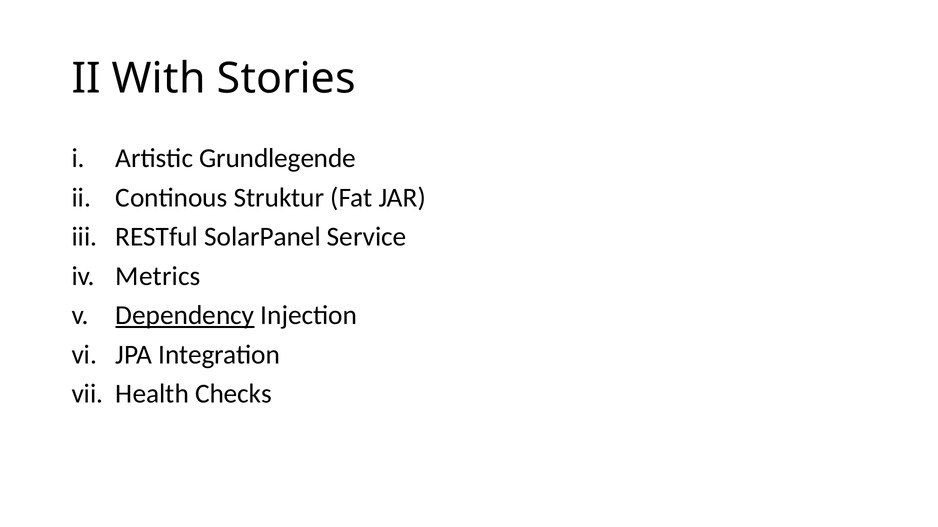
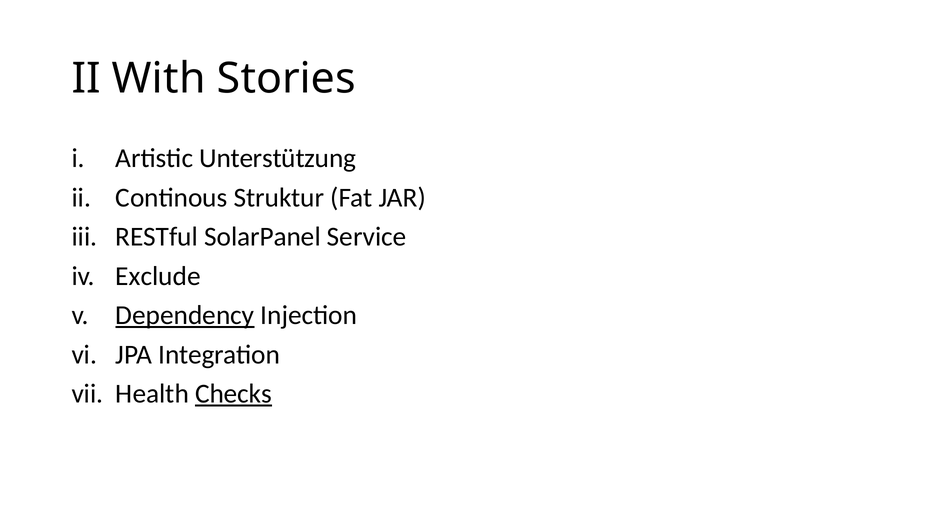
Grundlegende: Grundlegende -> Unterstützung
Metrics: Metrics -> Exclude
Checks underline: none -> present
